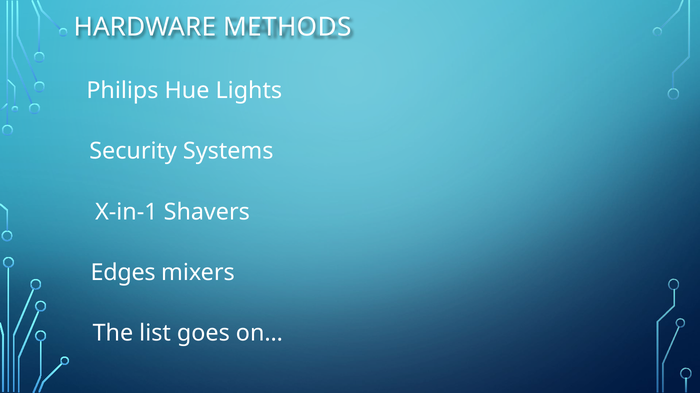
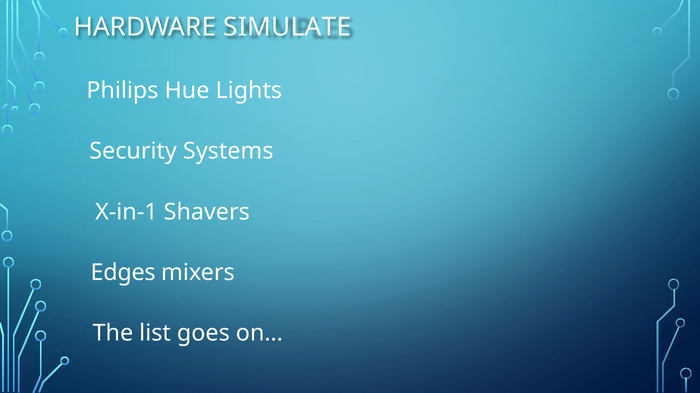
METHODS: METHODS -> SIMULATE
